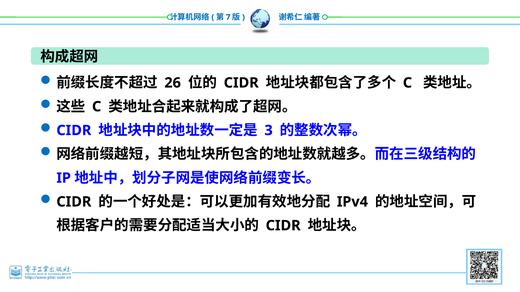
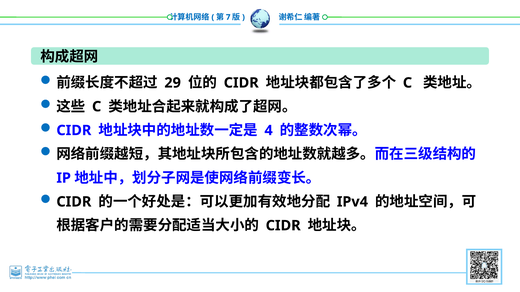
26: 26 -> 29
3: 3 -> 4
